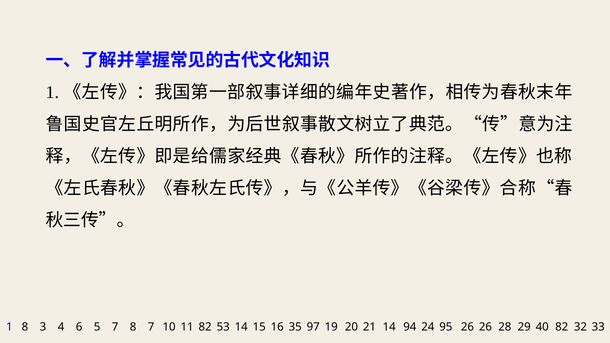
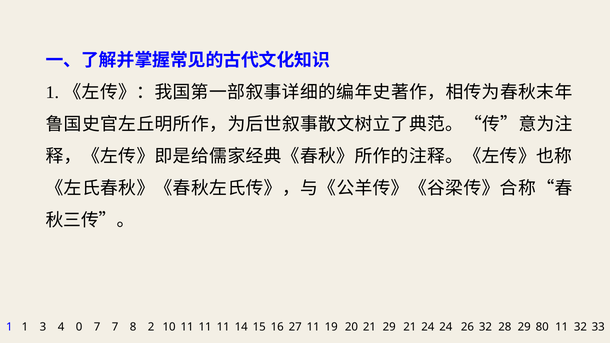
1 8: 8 -> 1
6: 6 -> 0
3 5: 5 -> 7
8 7: 7 -> 2
11 82: 82 -> 11
10 53: 53 -> 11
35: 35 -> 27
15 97: 97 -> 11
21 14: 14 -> 29
20 94: 94 -> 21
24 95: 95 -> 24
26 26: 26 -> 32
40: 40 -> 80
28 82: 82 -> 11
